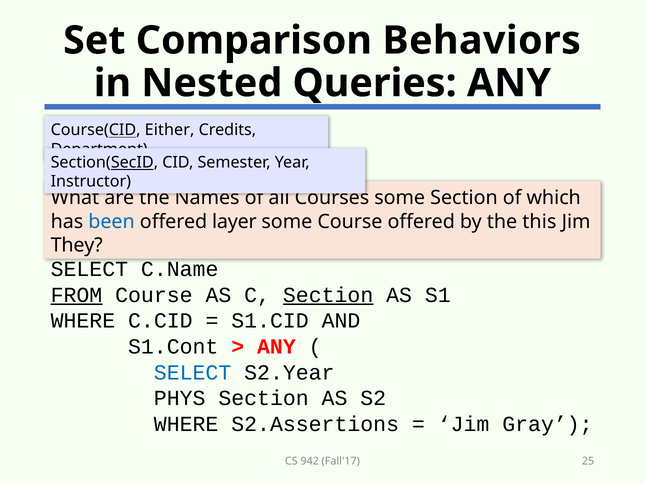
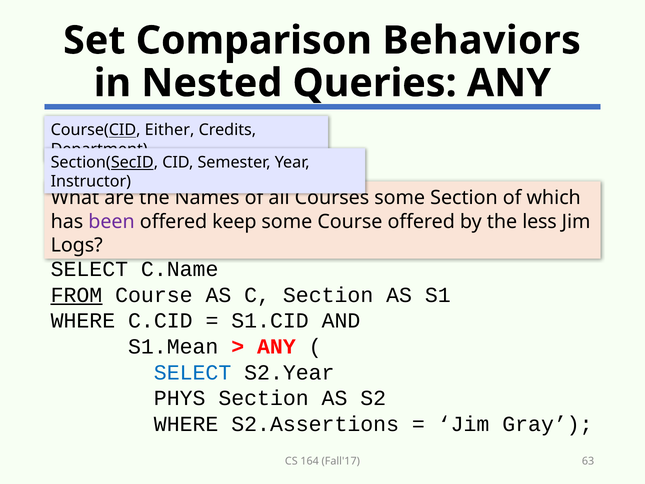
been colour: blue -> purple
layer: layer -> keep
this: this -> less
They: They -> Logs
Section at (328, 295) underline: present -> none
S1.Cont: S1.Cont -> S1.Mean
942: 942 -> 164
25: 25 -> 63
